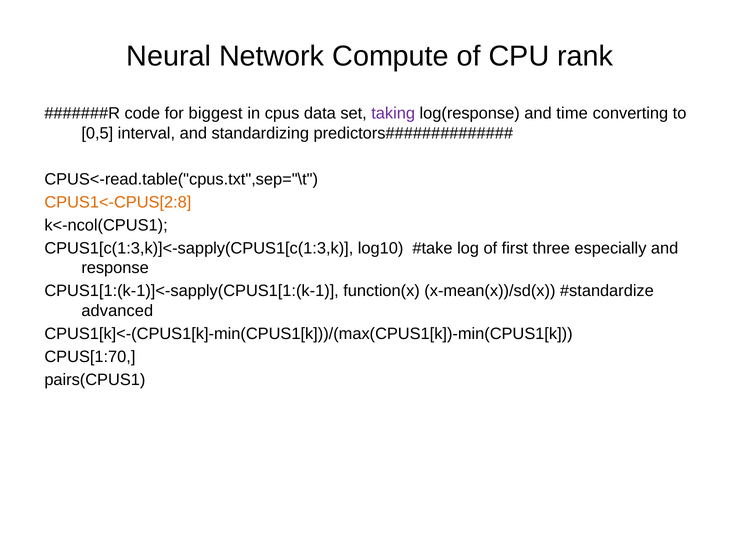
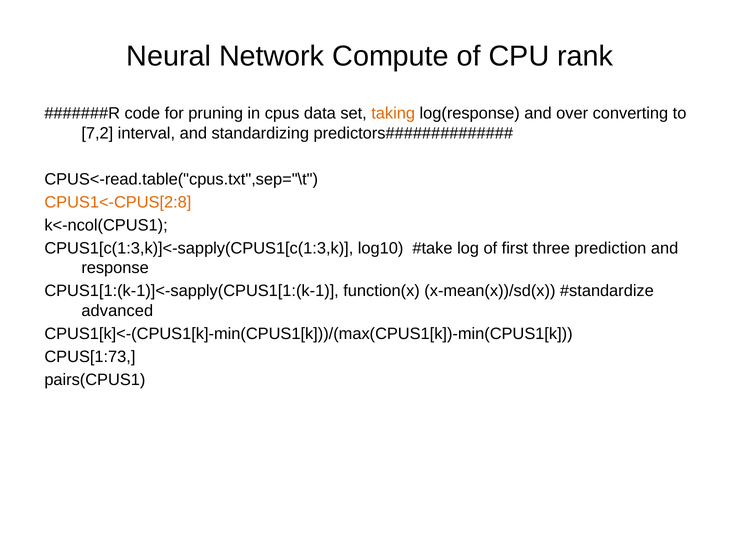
biggest: biggest -> pruning
taking colour: purple -> orange
time: time -> over
0,5: 0,5 -> 7,2
especially: especially -> prediction
CPUS[1:70: CPUS[1:70 -> CPUS[1:73
